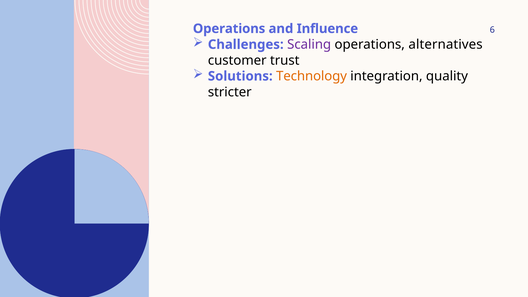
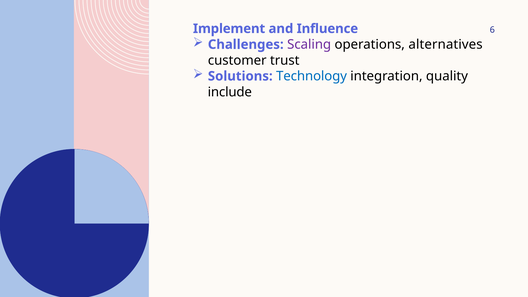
Operations at (229, 29): Operations -> Implement
Technology colour: orange -> blue
stricter: stricter -> include
